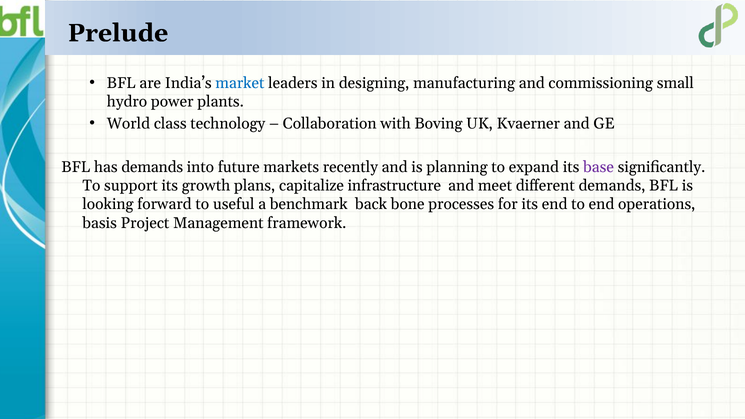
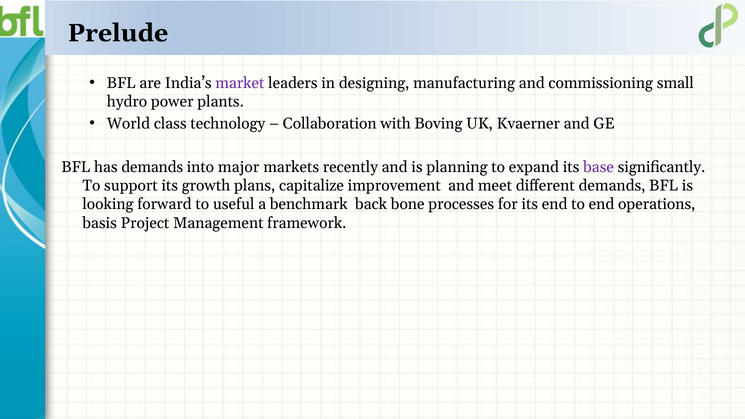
market colour: blue -> purple
future: future -> major
infrastructure: infrastructure -> improvement
